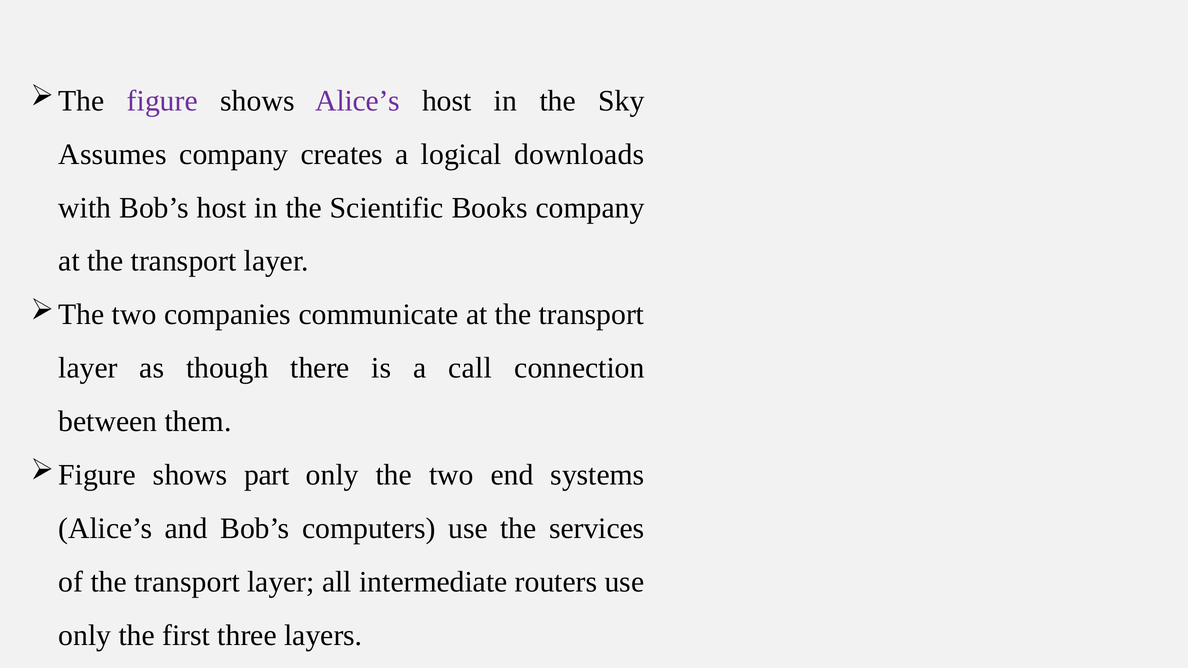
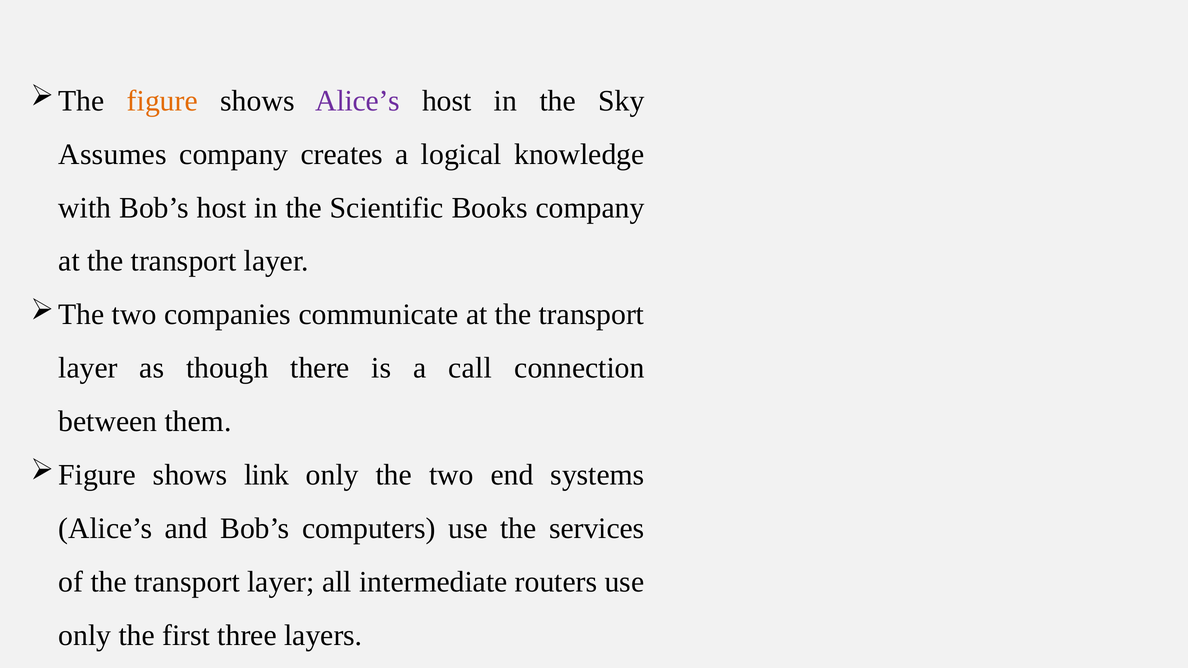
figure colour: purple -> orange
downloads: downloads -> knowledge
part: part -> link
